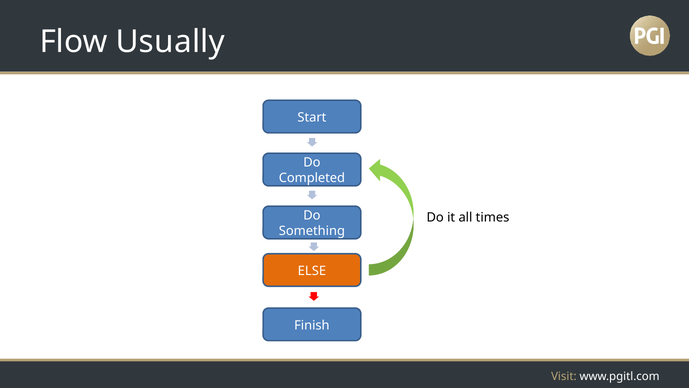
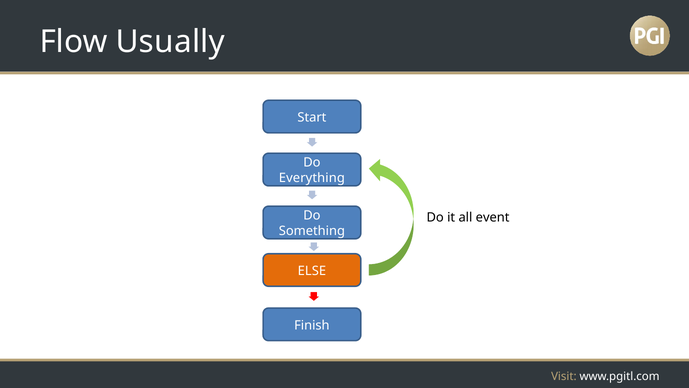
Completed: Completed -> Everything
times: times -> event
